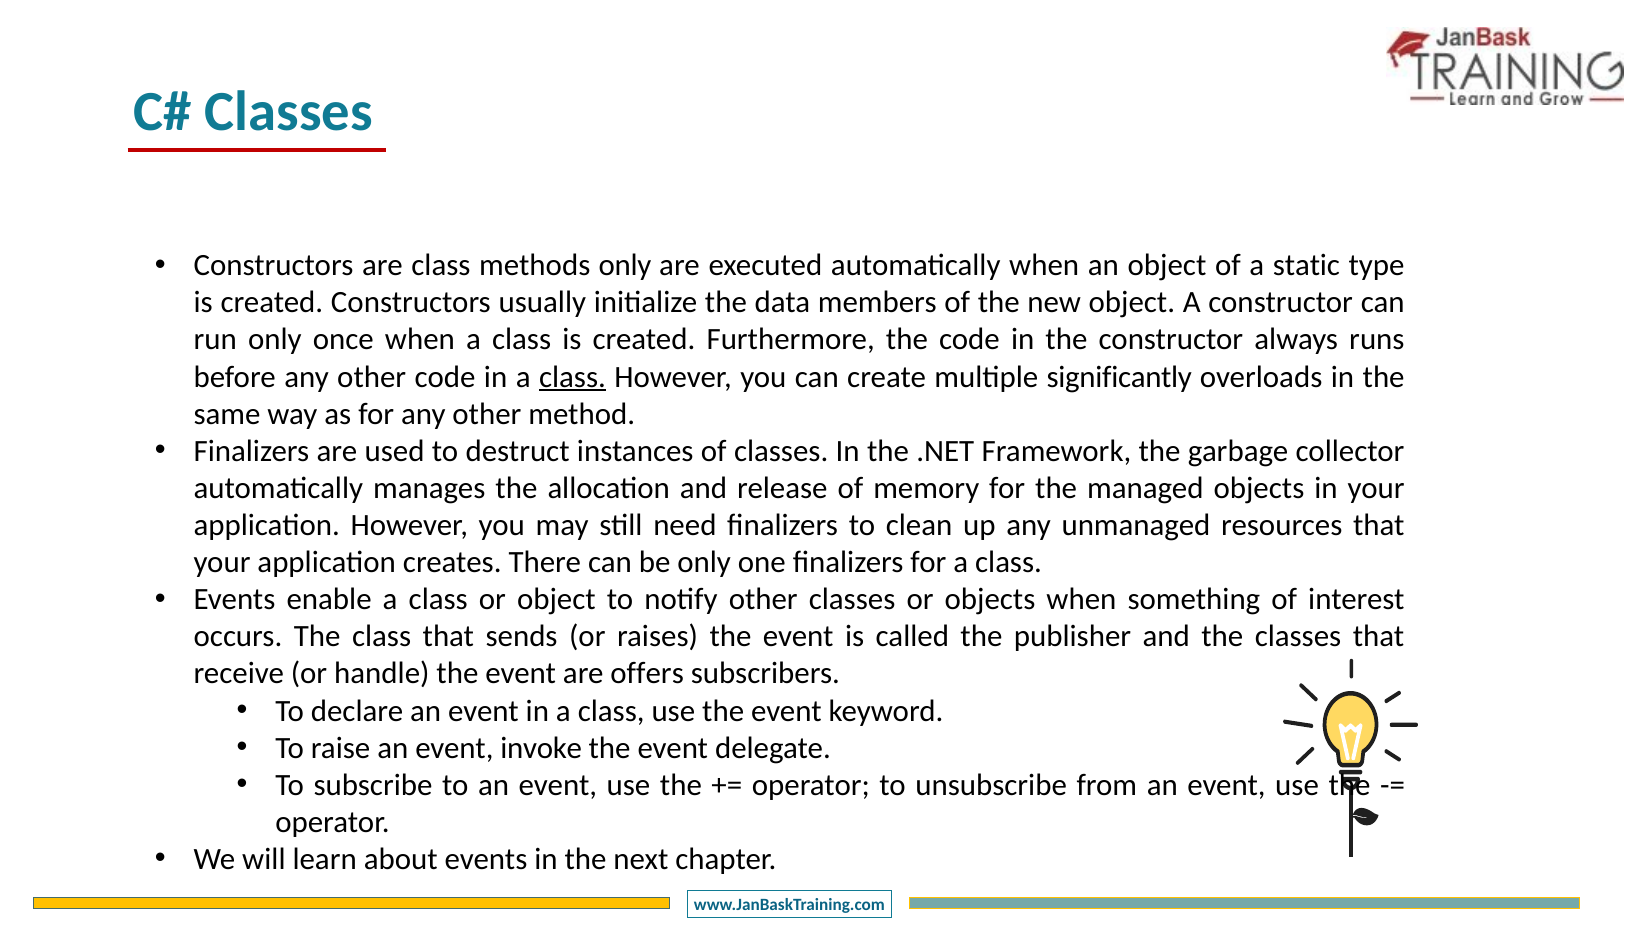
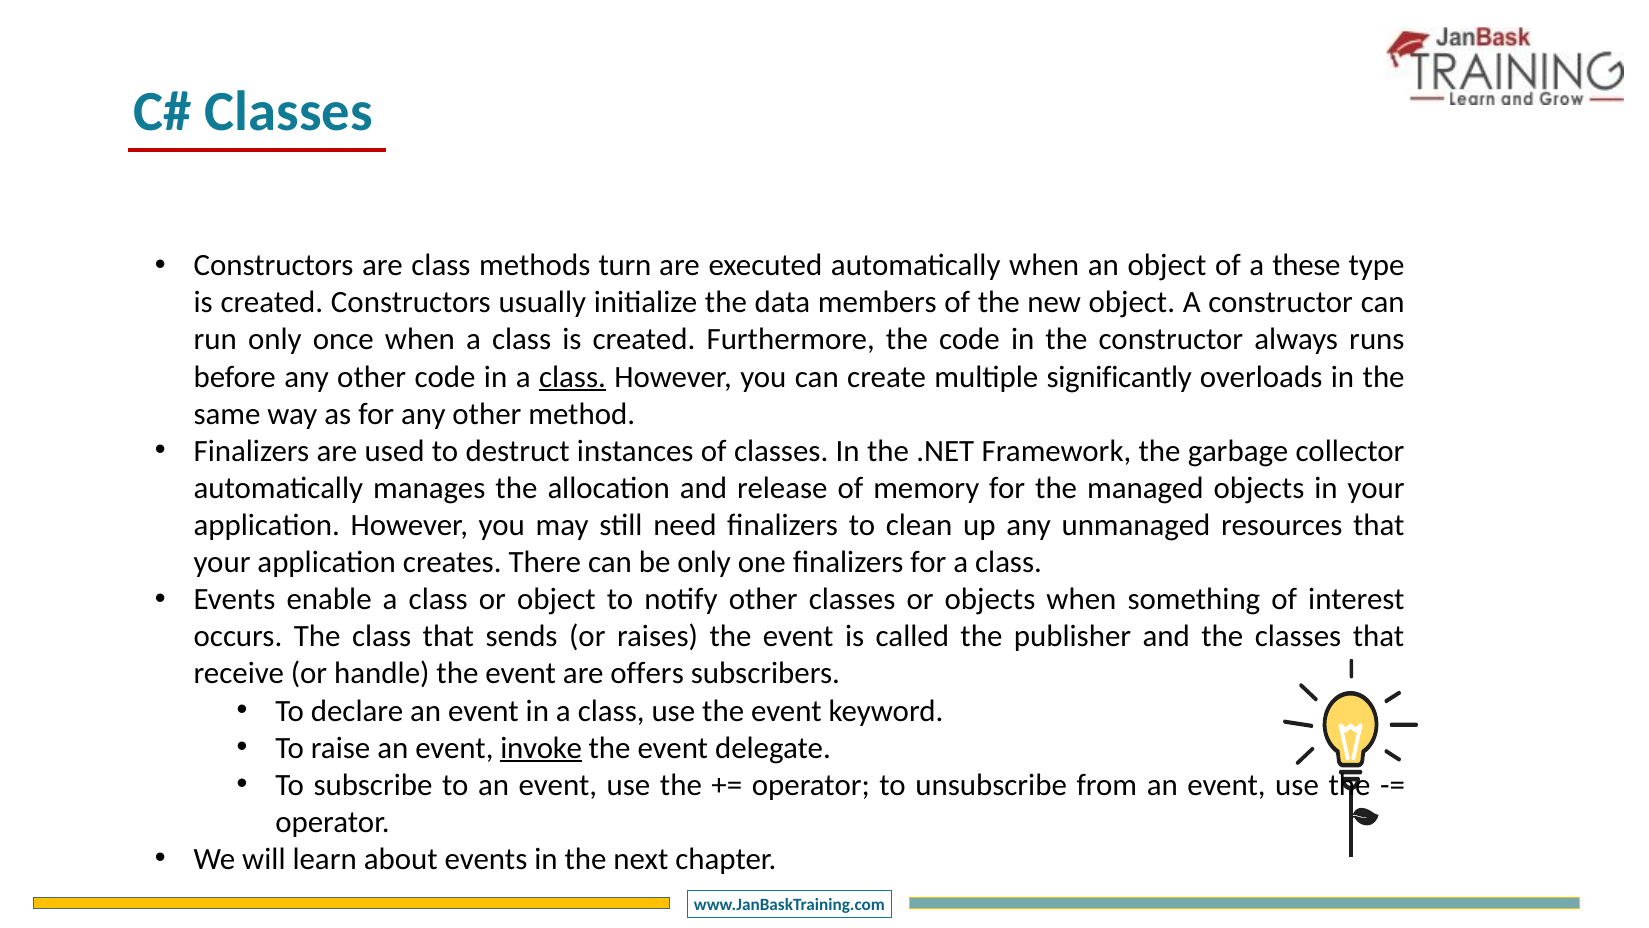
methods only: only -> turn
static: static -> these
invoke underline: none -> present
